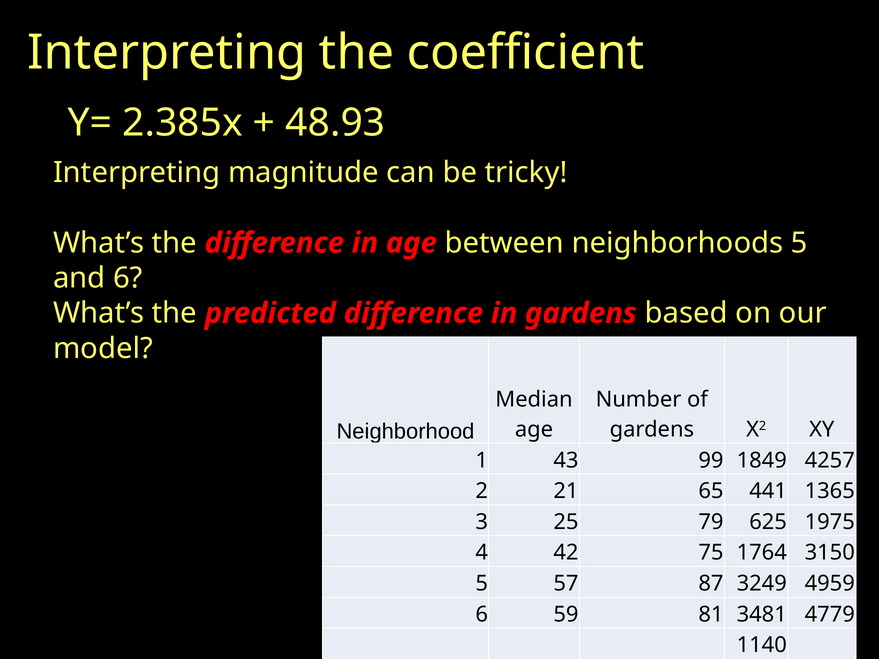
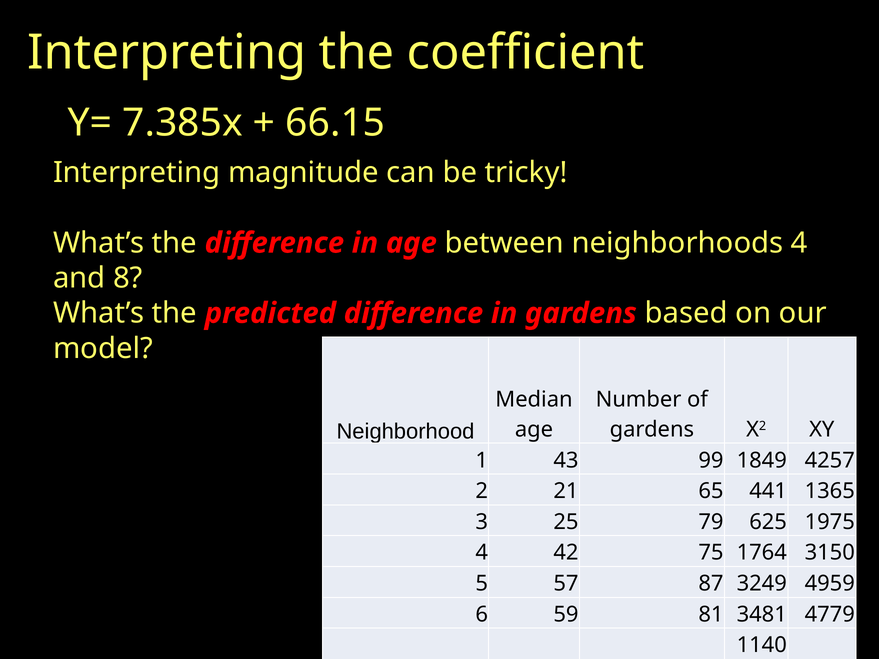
2.385x: 2.385x -> 7.385x
48.93: 48.93 -> 66.15
neighborhoods 5: 5 -> 4
and 6: 6 -> 8
